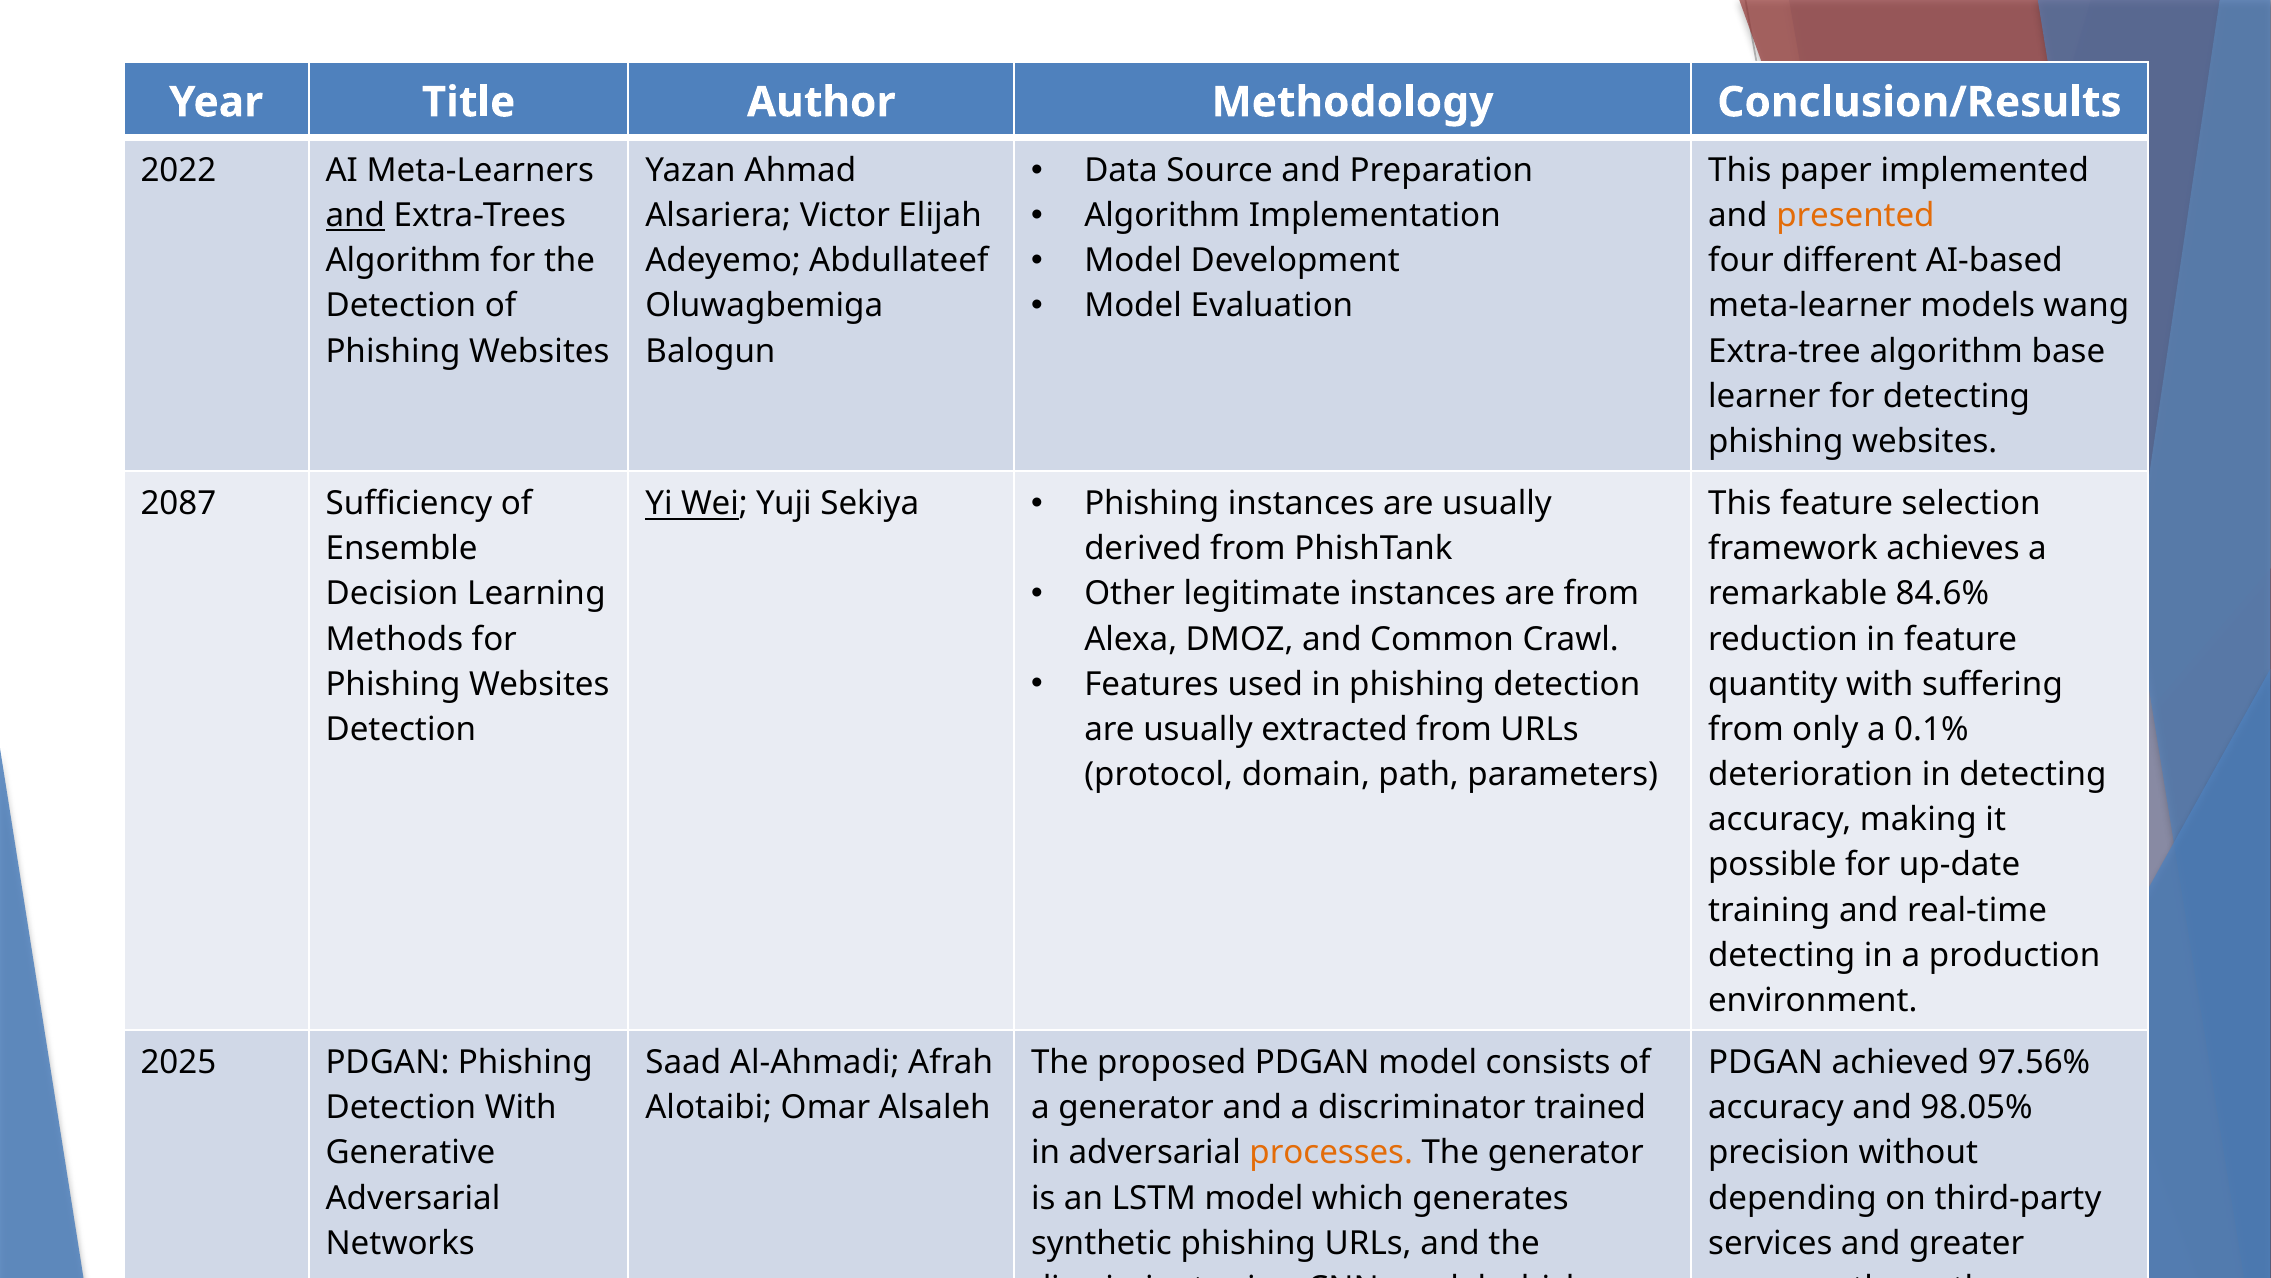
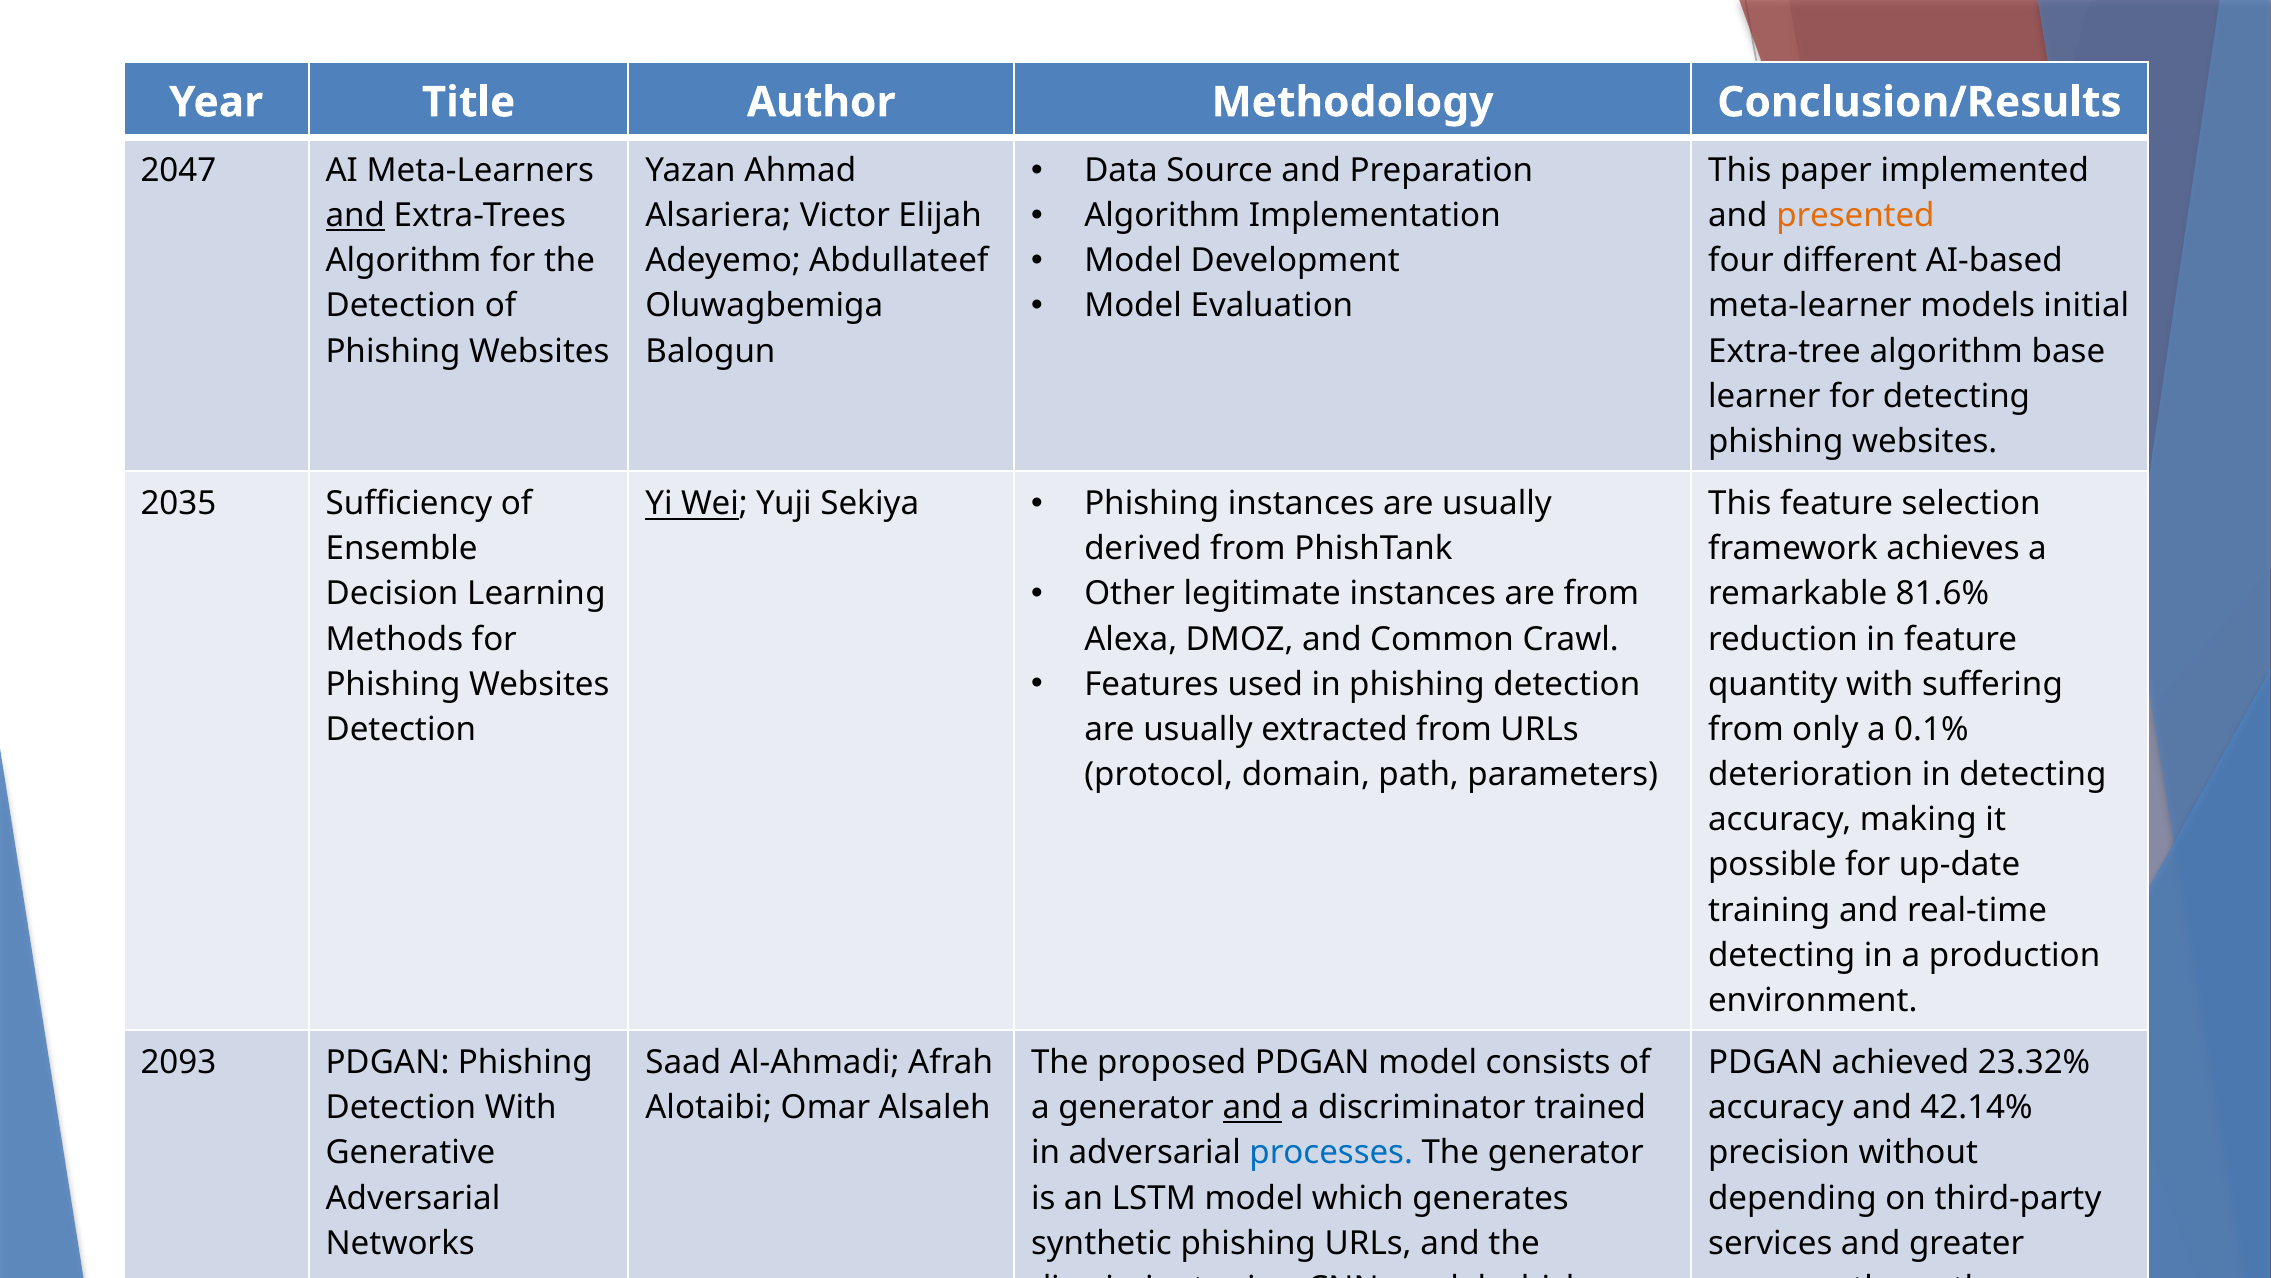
2022: 2022 -> 2047
wang: wang -> initial
2087: 2087 -> 2035
84.6%: 84.6% -> 81.6%
2025: 2025 -> 2093
97.56%: 97.56% -> 23.32%
and at (1252, 1107) underline: none -> present
98.05%: 98.05% -> 42.14%
processes colour: orange -> blue
